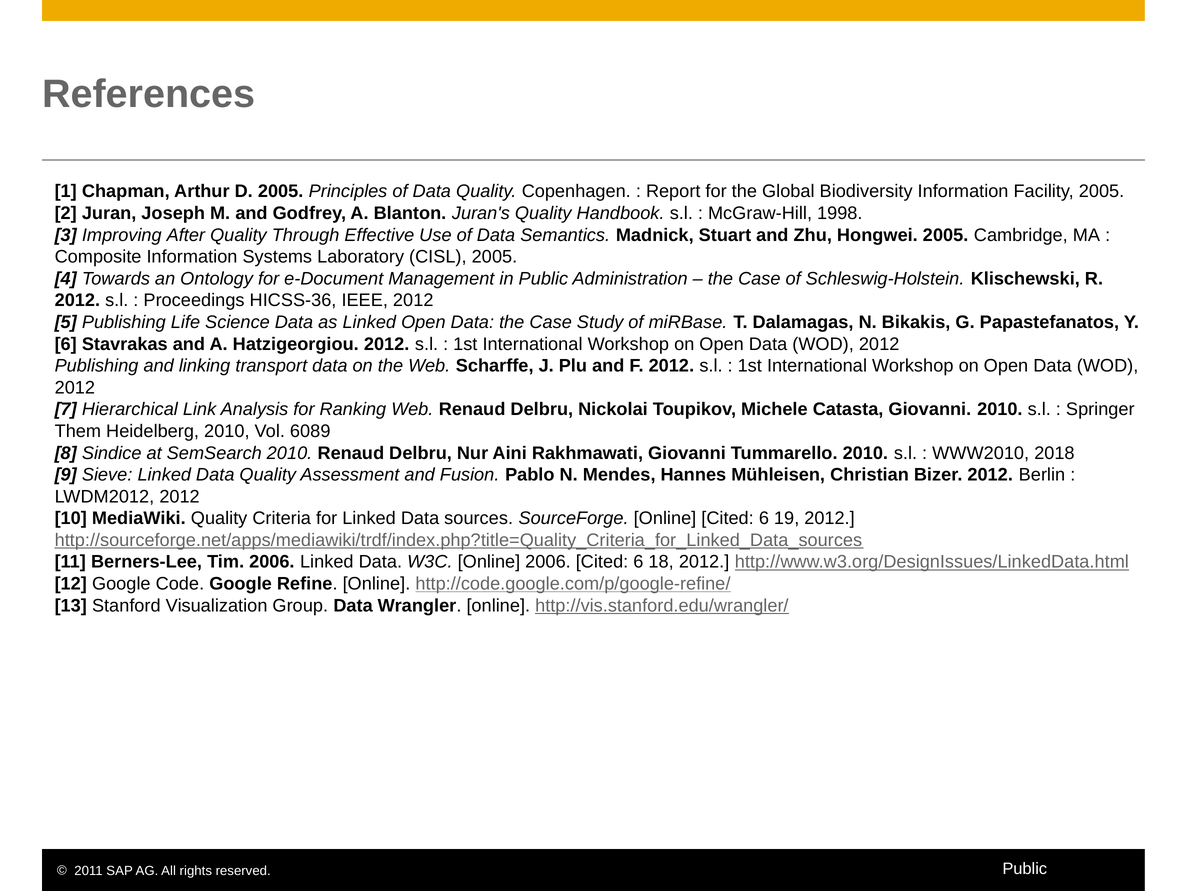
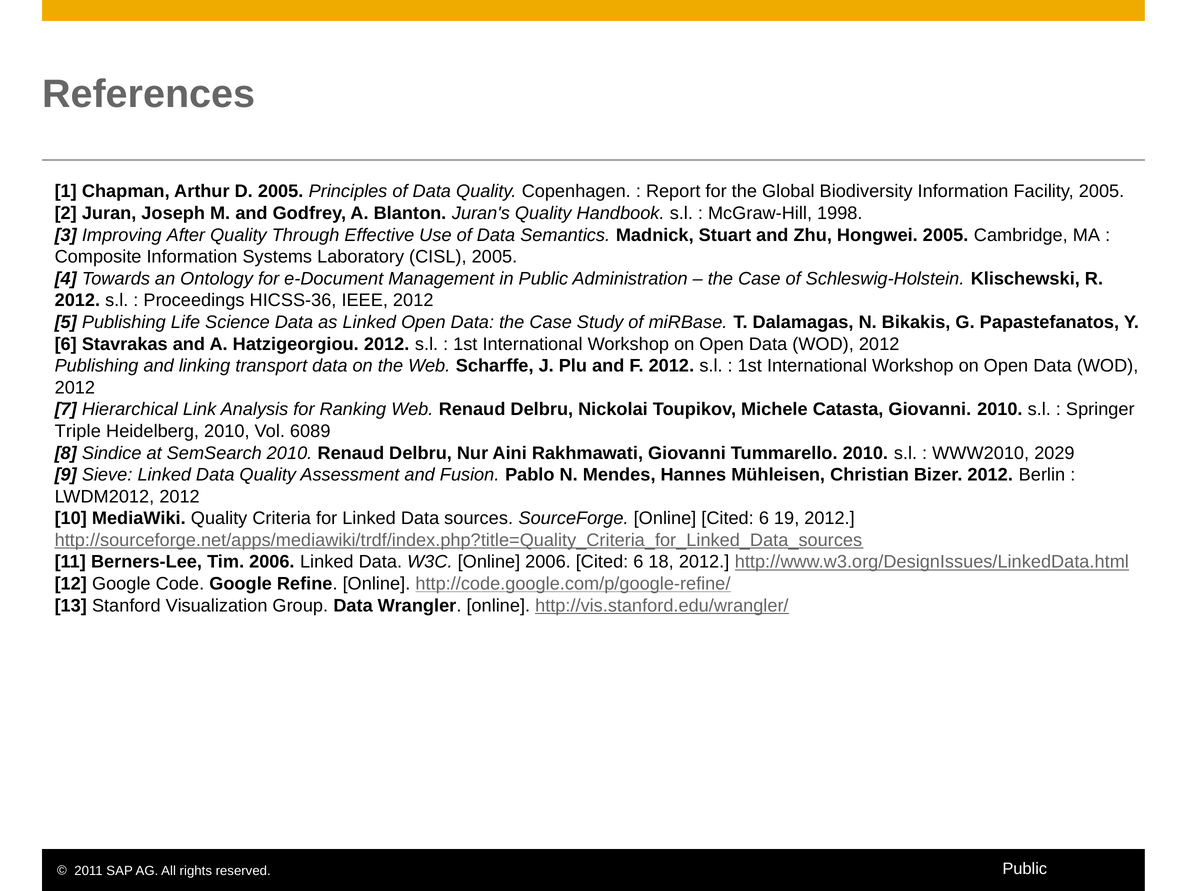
Them: Them -> Triple
2018: 2018 -> 2029
